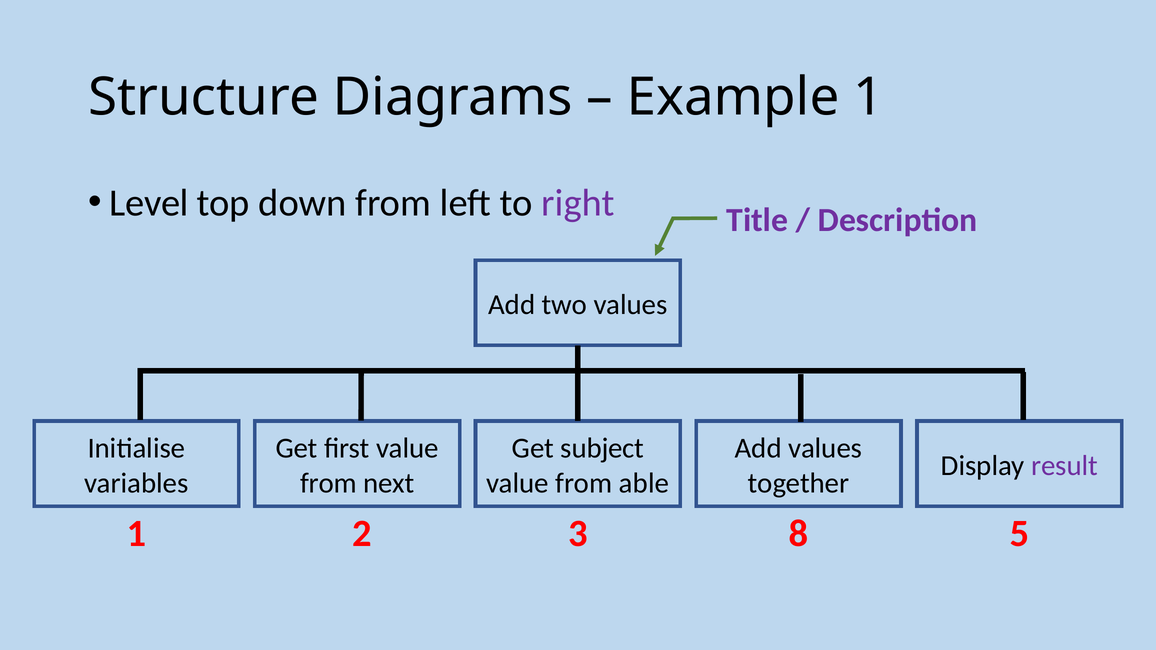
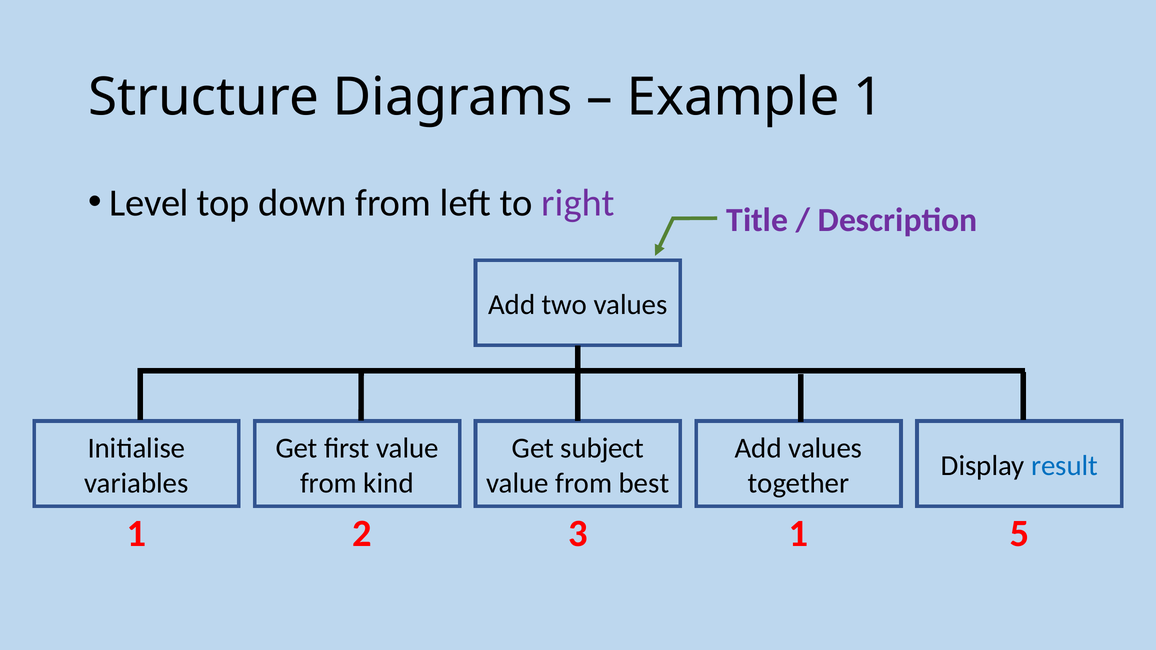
result colour: purple -> blue
next: next -> kind
able: able -> best
3 8: 8 -> 1
